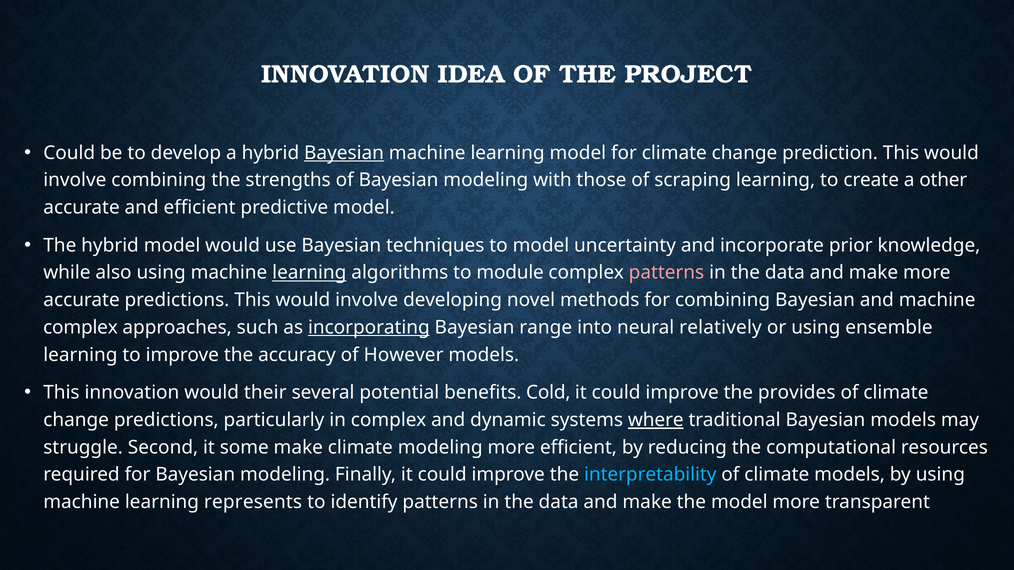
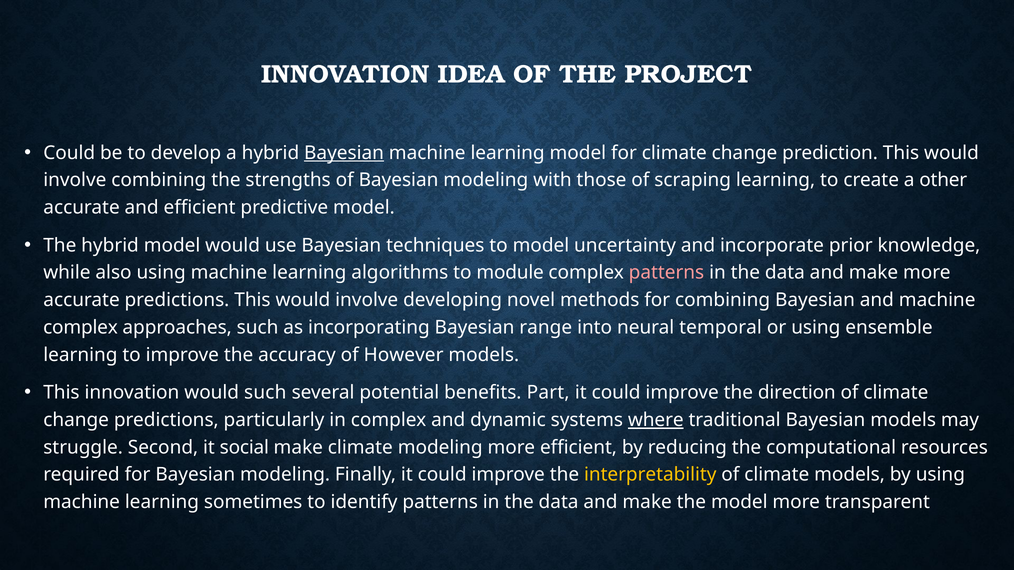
learning at (309, 273) underline: present -> none
incorporating underline: present -> none
relatively: relatively -> temporal
would their: their -> such
Cold: Cold -> Part
provides: provides -> direction
some: some -> social
interpretability colour: light blue -> yellow
represents: represents -> sometimes
